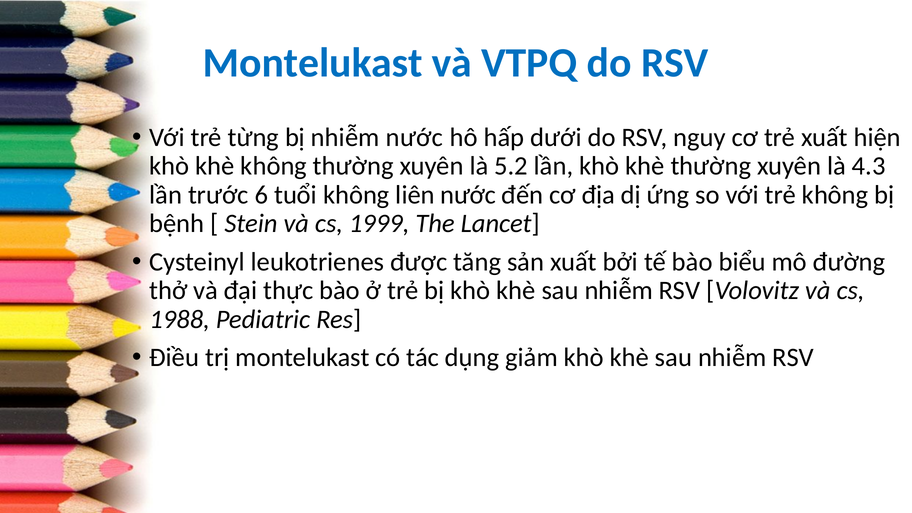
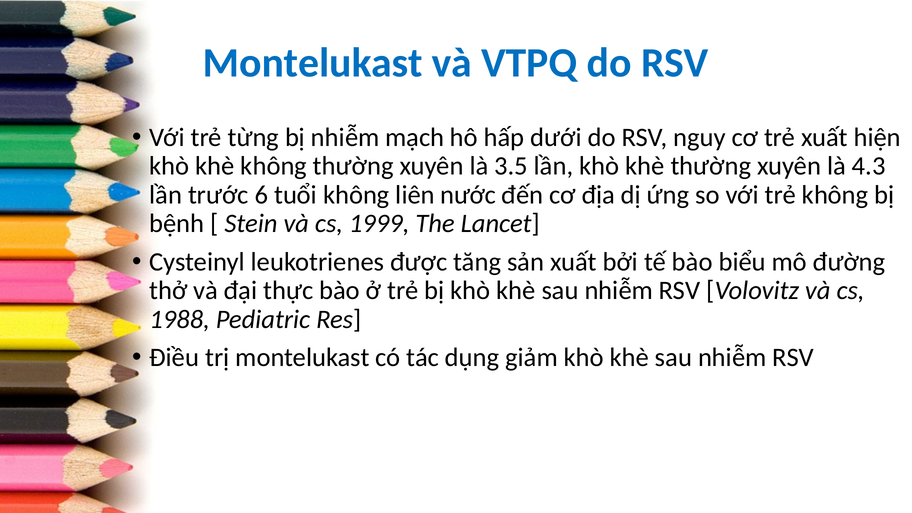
nhiễm nước: nước -> mạch
5.2: 5.2 -> 3.5
